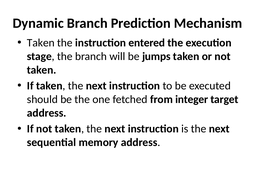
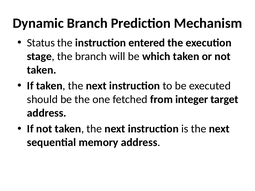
Taken at (41, 43): Taken -> Status
jumps: jumps -> which
